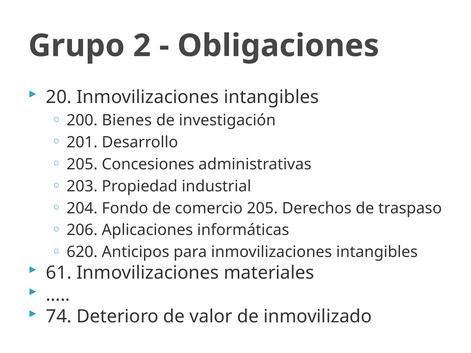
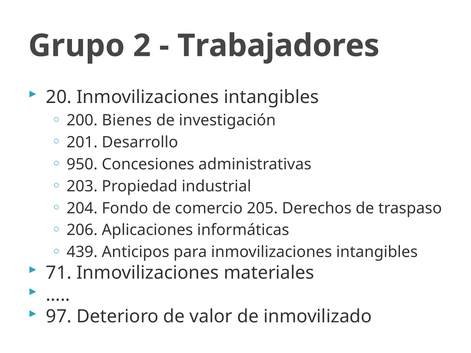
Obligaciones: Obligaciones -> Trabajadores
205 at (82, 164): 205 -> 950
620: 620 -> 439
61: 61 -> 71
74: 74 -> 97
